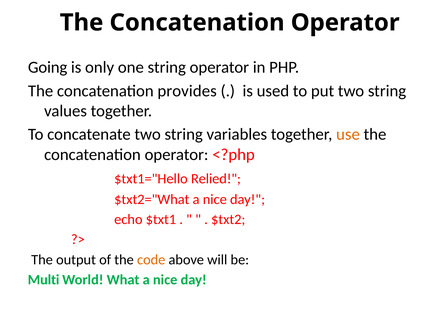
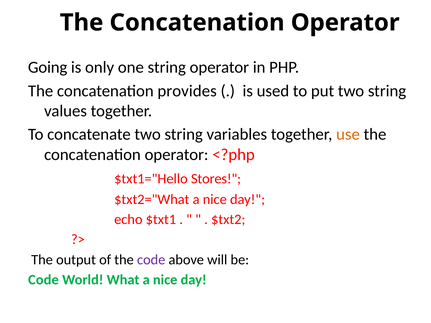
Relied: Relied -> Stores
code at (151, 260) colour: orange -> purple
Multi at (44, 280): Multi -> Code
